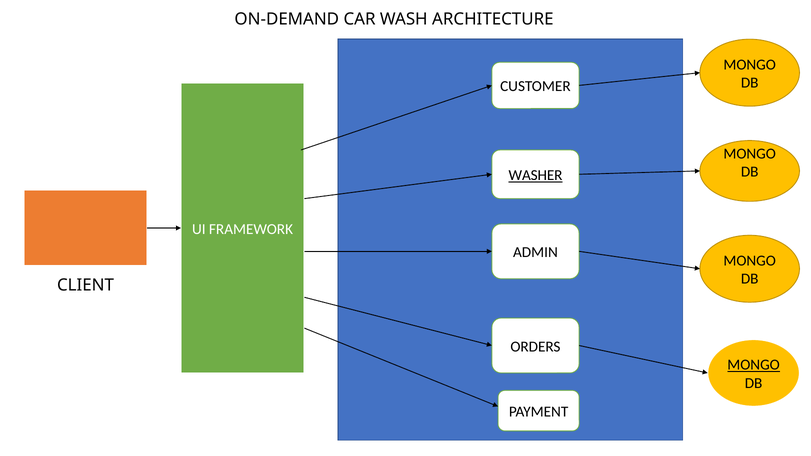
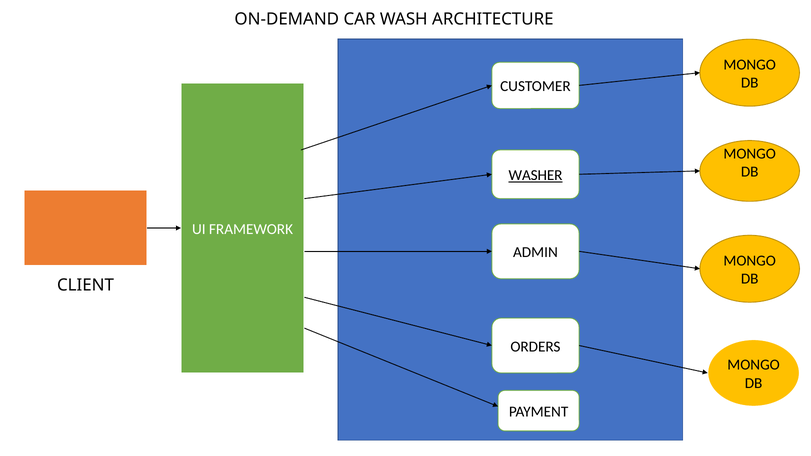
MONGO at (754, 365) underline: present -> none
